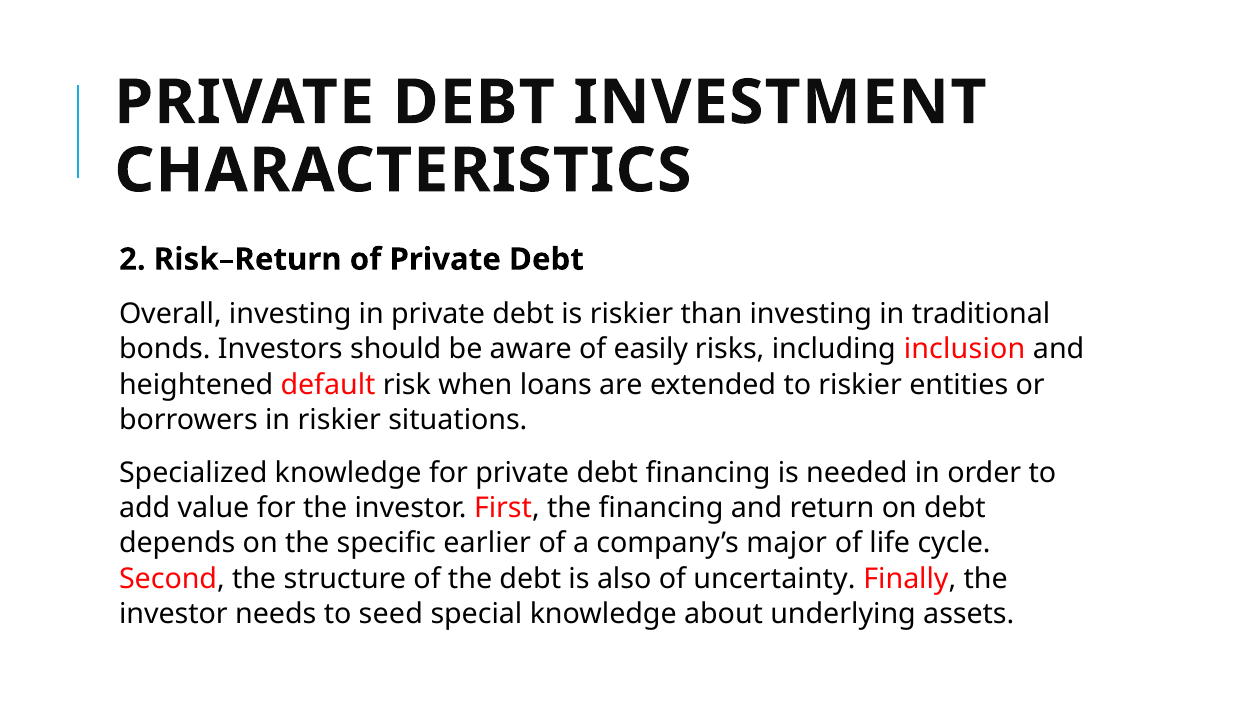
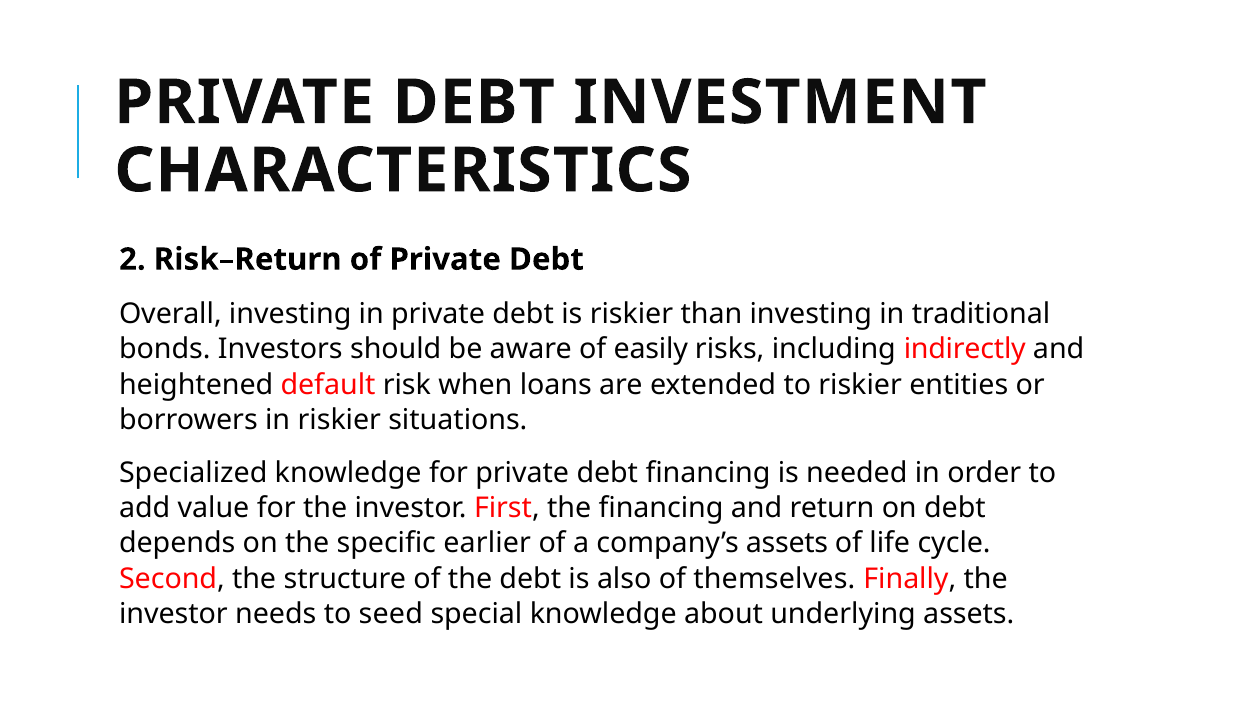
inclusion: inclusion -> indirectly
company’s major: major -> assets
uncertainty: uncertainty -> themselves
